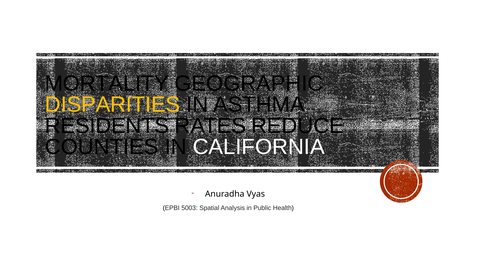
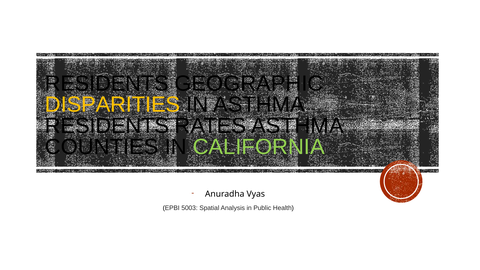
MORTALITY at (107, 84): MORTALITY -> RESIDENTS
RATES REDUCE: REDUCE -> ASTHMA
CALIFORNIA colour: white -> light green
